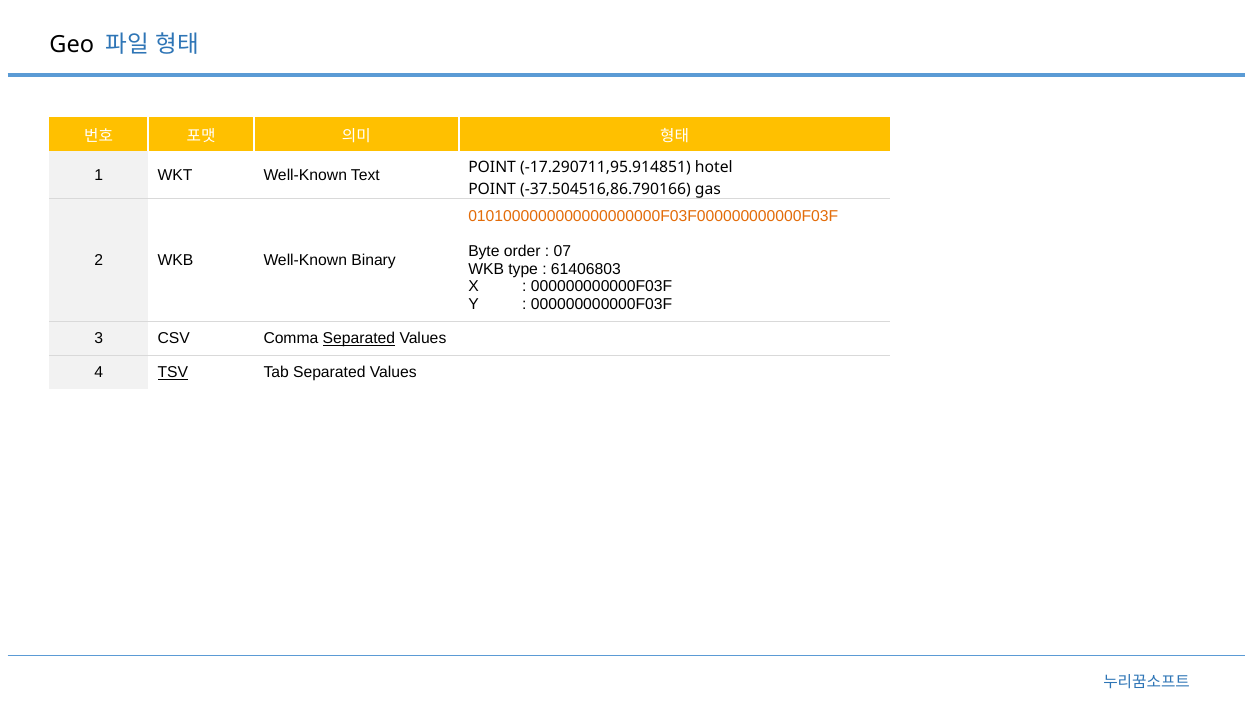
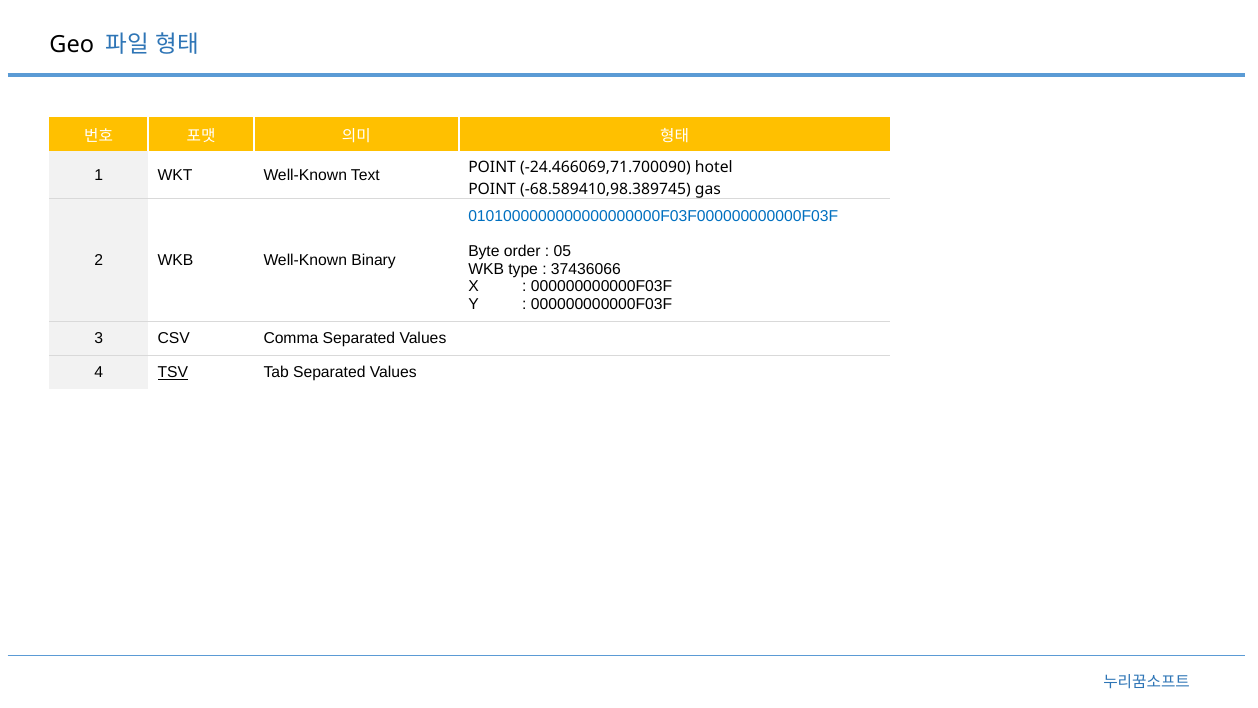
-17.290711,95.914851: -17.290711,95.914851 -> -24.466069,71.700090
-37.504516,86.790166: -37.504516,86.790166 -> -68.589410,98.389745
0101000000000000000000F03F000000000000F03F colour: orange -> blue
07: 07 -> 05
61406803: 61406803 -> 37436066
Separated at (359, 338) underline: present -> none
